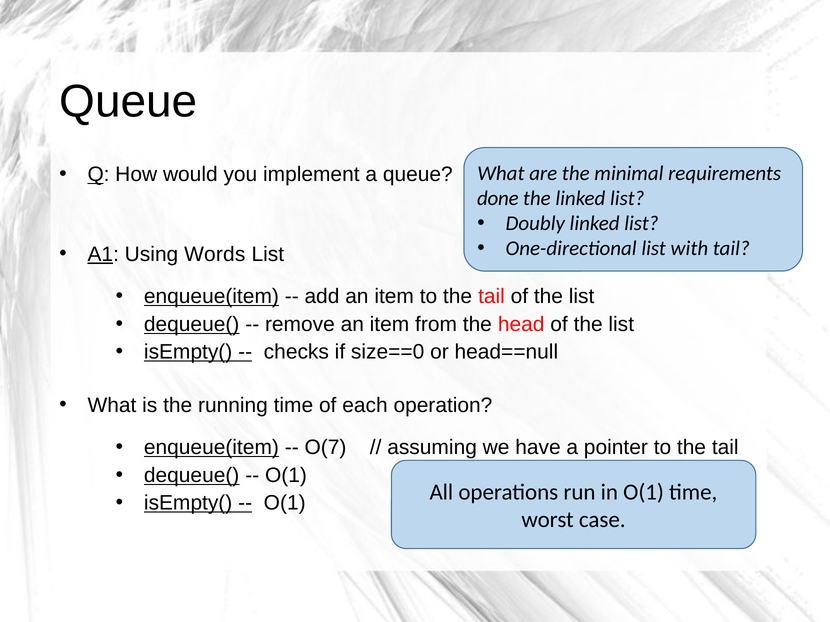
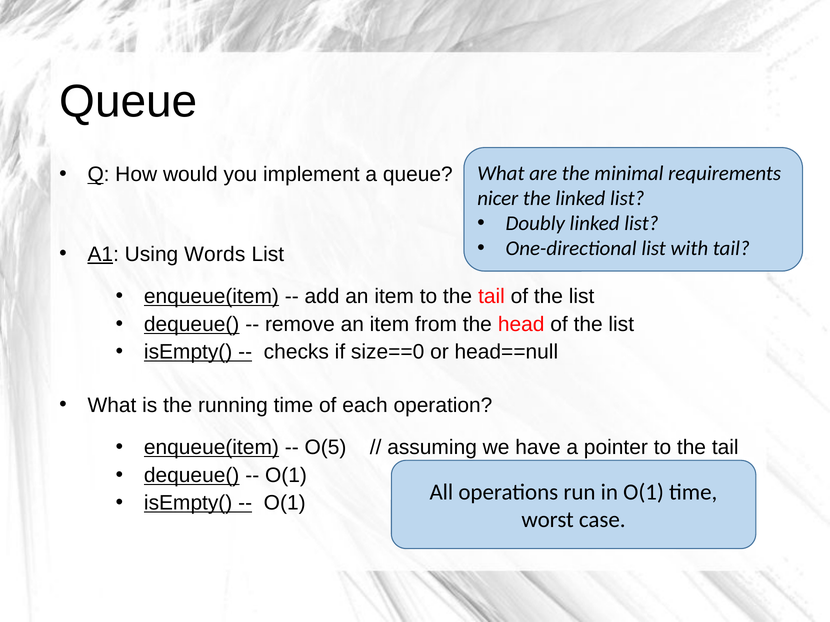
done: done -> nicer
O(7: O(7 -> O(5
